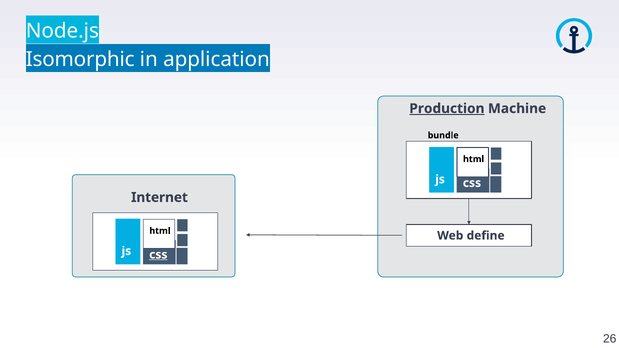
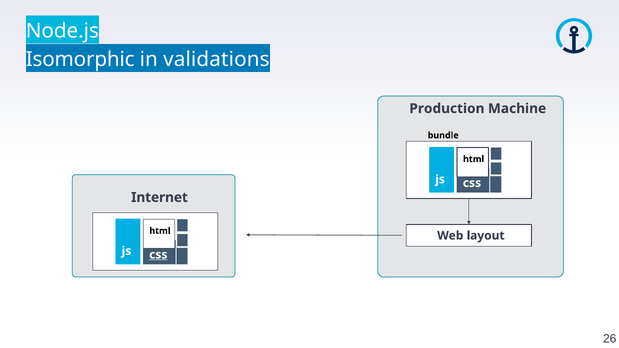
application: application -> validations
Production underline: present -> none
define: define -> layout
